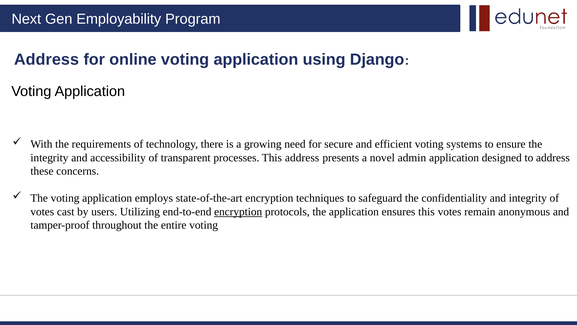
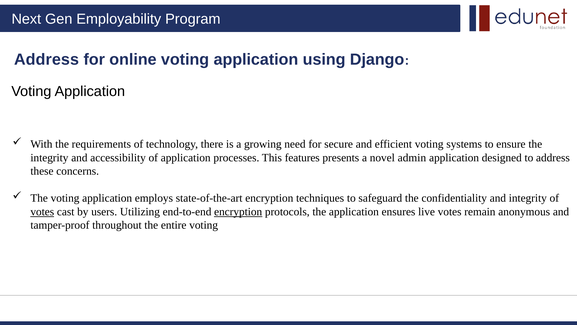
of transparent: transparent -> application
This address: address -> features
votes at (42, 211) underline: none -> present
ensures this: this -> live
